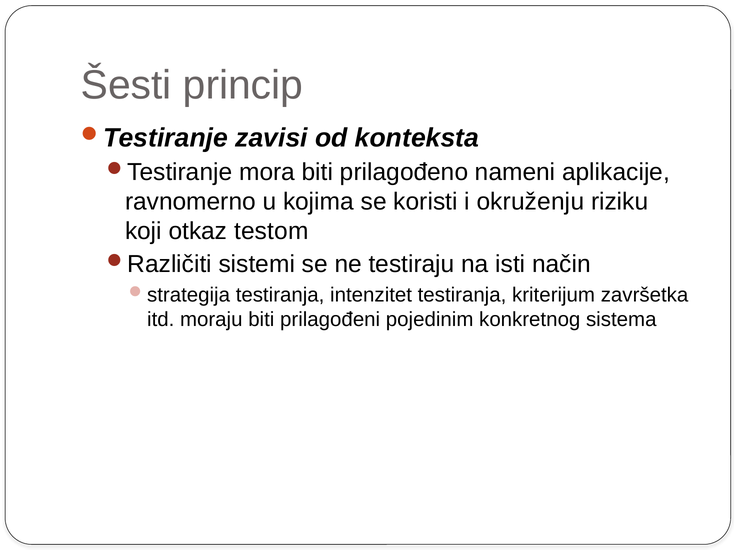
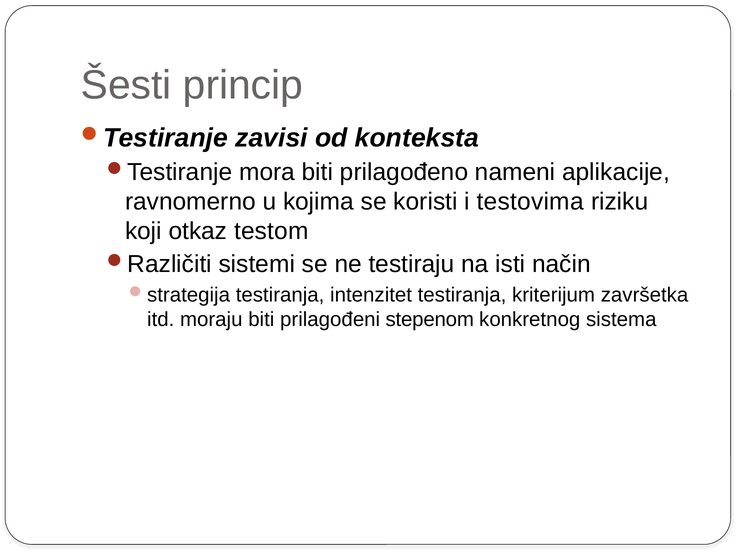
okruženju: okruženju -> testovima
pojedinim: pojedinim -> stepenom
